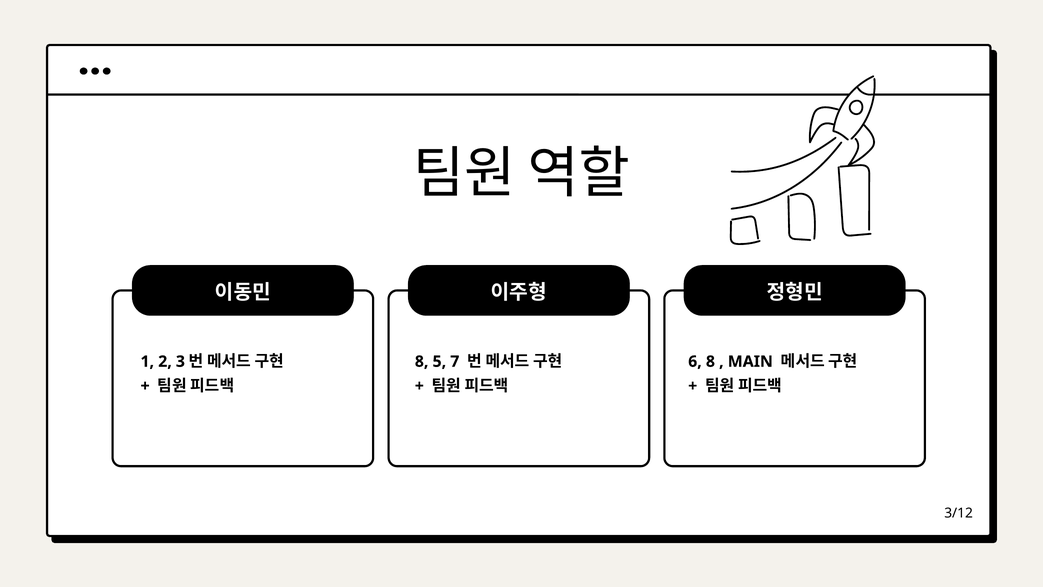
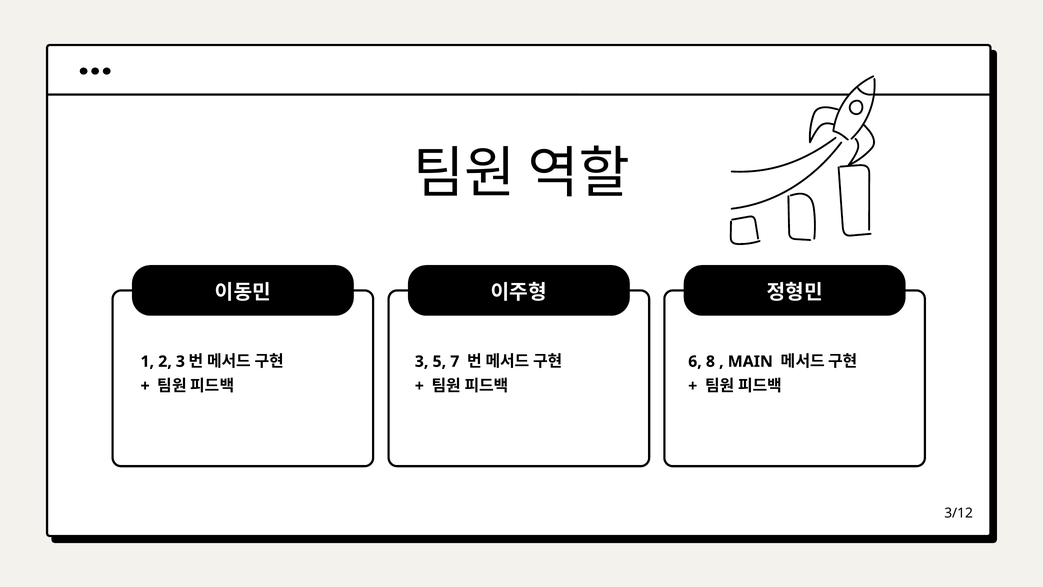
8 at (422, 361): 8 -> 3
